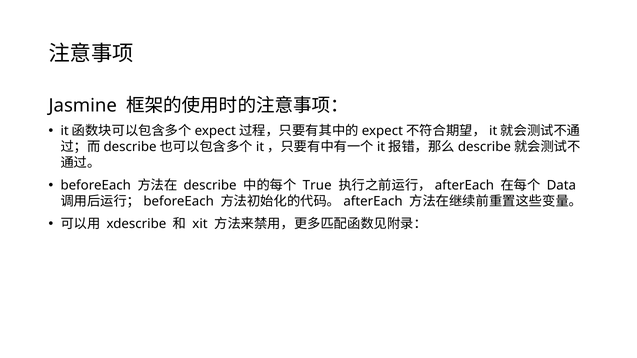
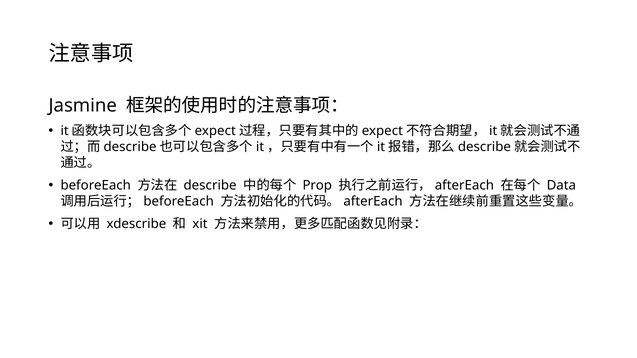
True: True -> Prop
